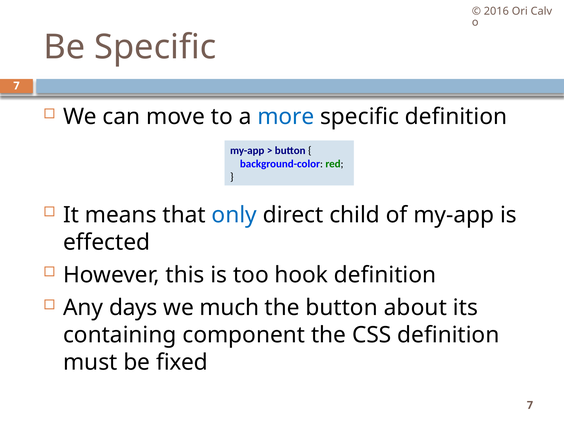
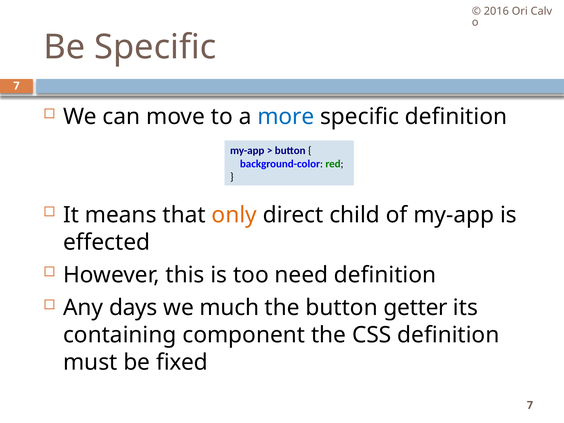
only colour: blue -> orange
hook: hook -> need
about: about -> getter
